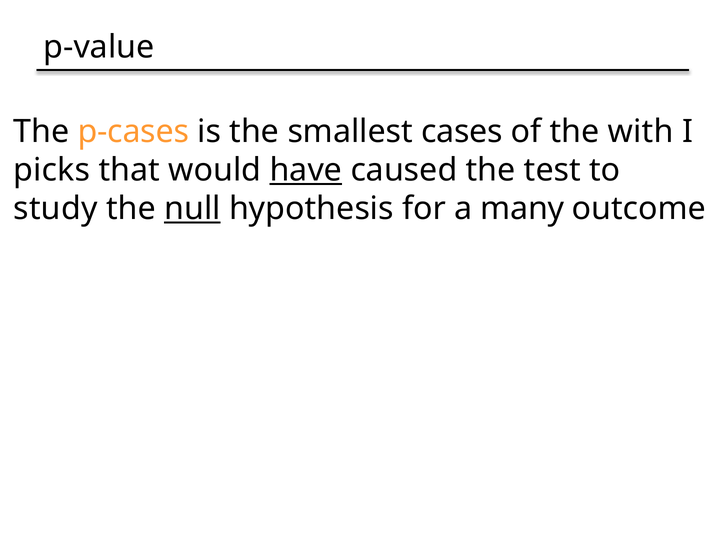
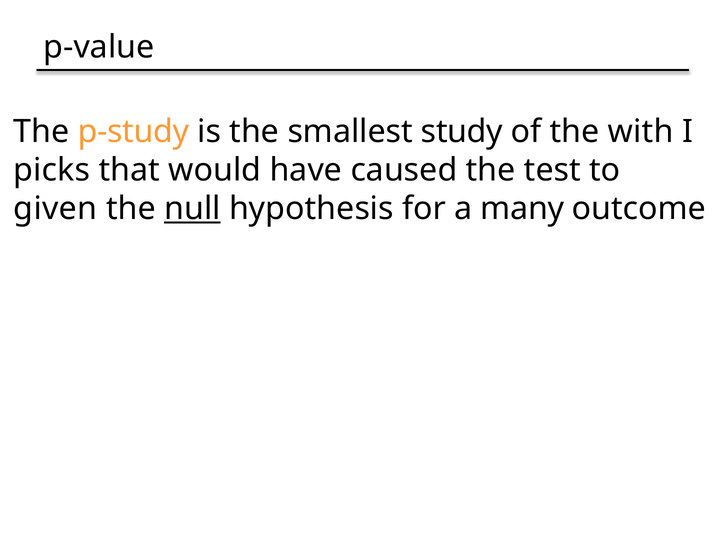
p-cases: p-cases -> p-study
cases: cases -> study
have underline: present -> none
study: study -> given
